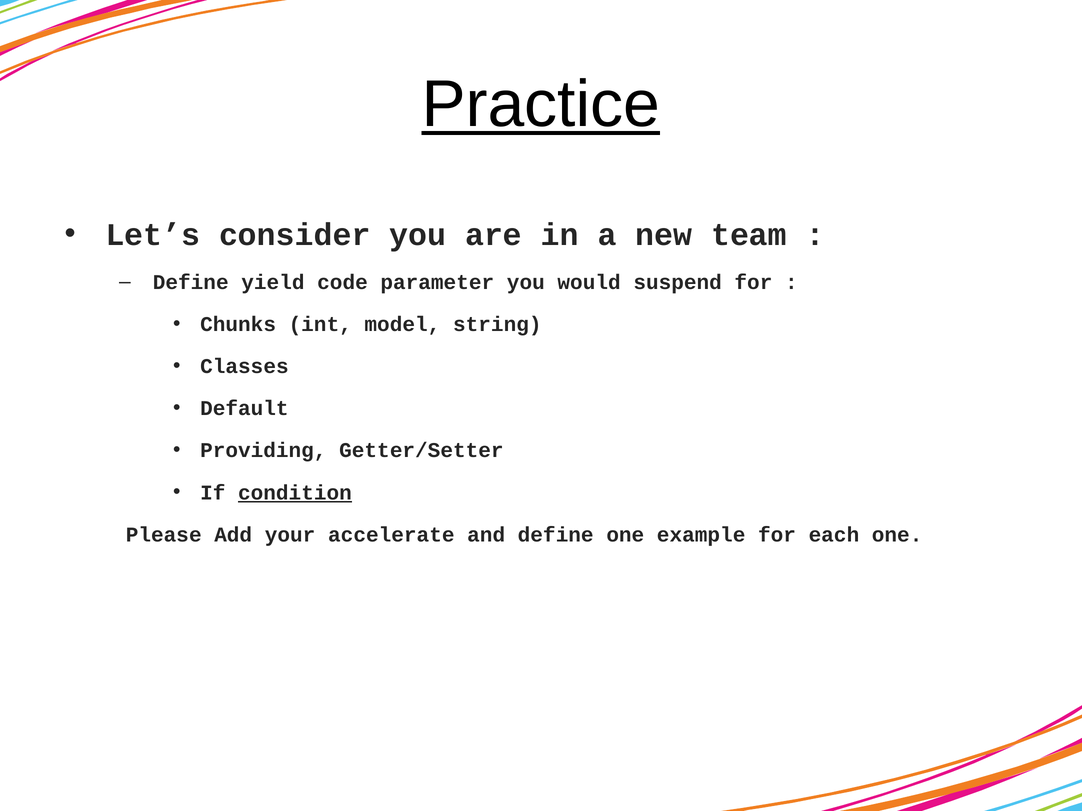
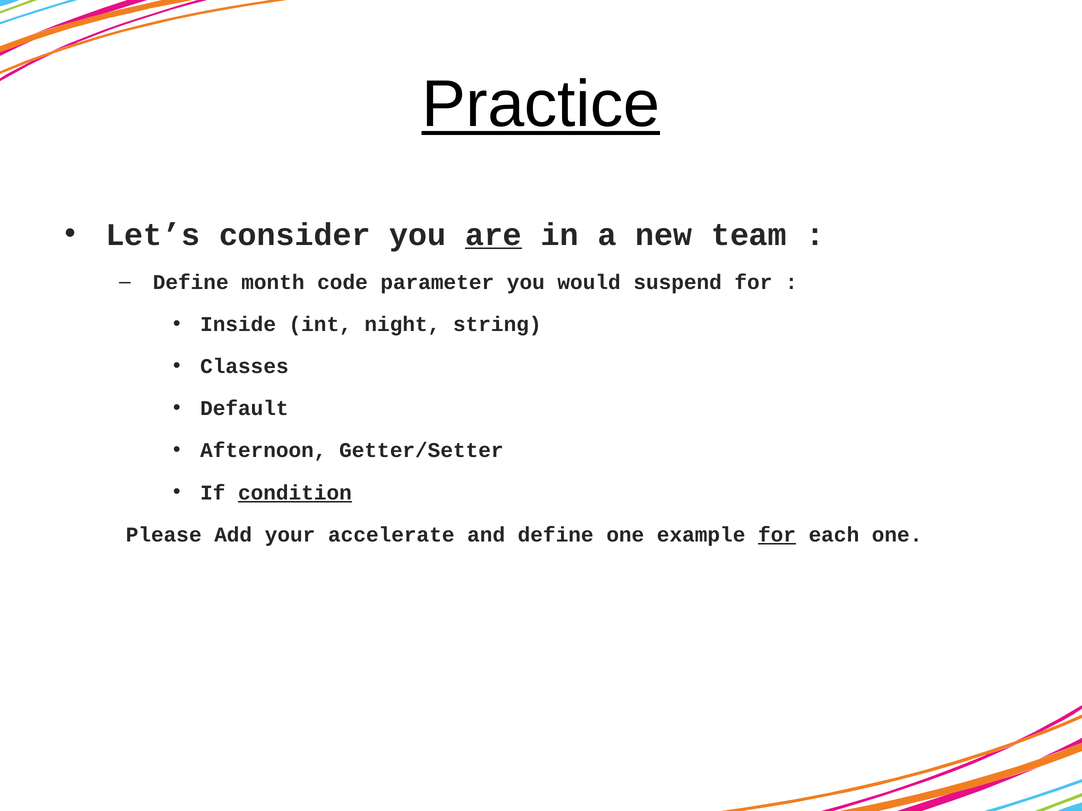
are underline: none -> present
yield: yield -> month
Chunks: Chunks -> Inside
model: model -> night
Providing: Providing -> Afternoon
for at (777, 535) underline: none -> present
